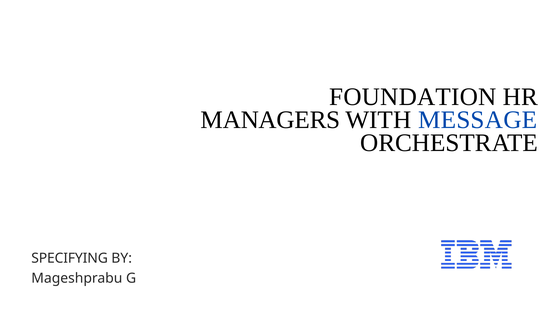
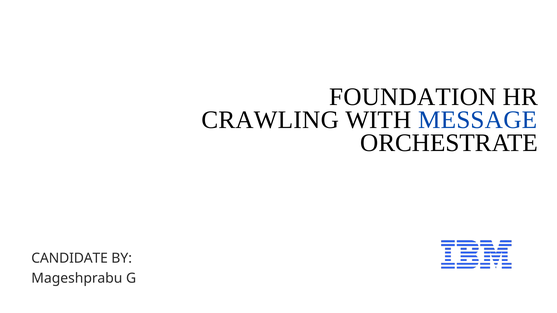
MANAGERS: MANAGERS -> CRAWLING
SPECIFYING: SPECIFYING -> CANDIDATE
